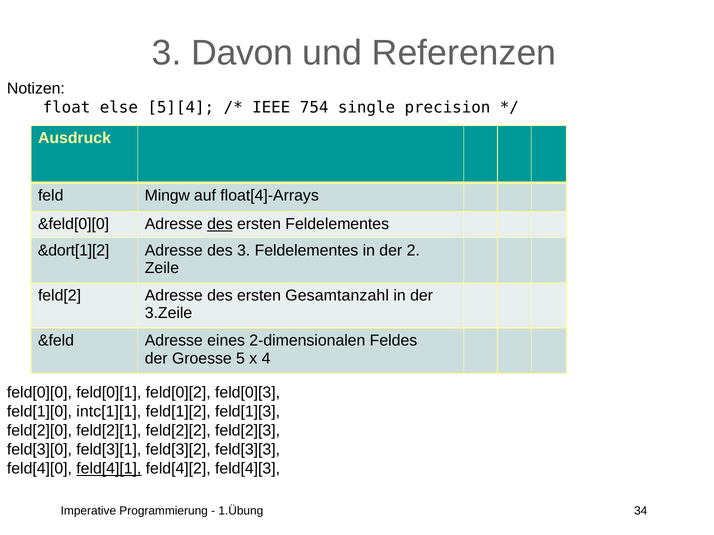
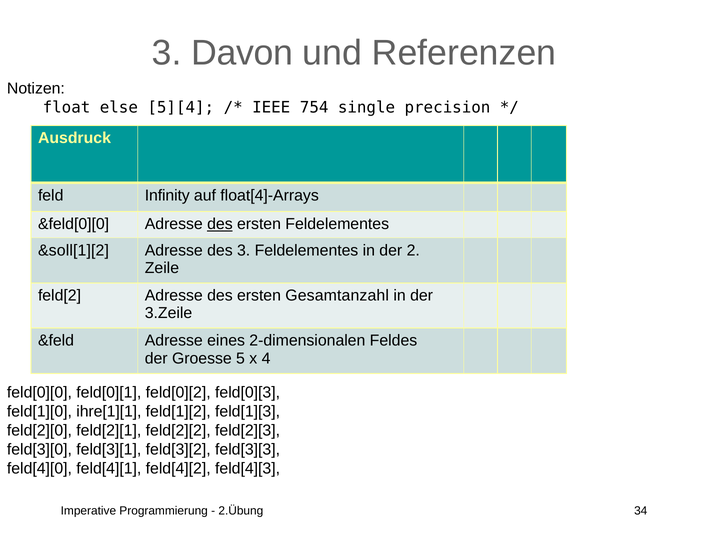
Mingw: Mingw -> Infinity
&dort[1][2: &dort[1][2 -> &soll[1][2
intc[1][1: intc[1][1 -> ihre[1][1
feld[4][1 underline: present -> none
1.Übung: 1.Übung -> 2.Übung
